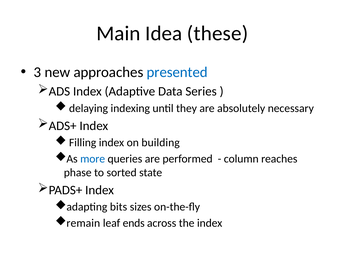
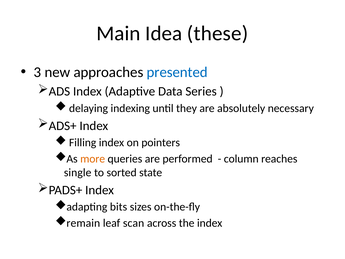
building: building -> pointers
more colour: blue -> orange
phase: phase -> single
ends: ends -> scan
